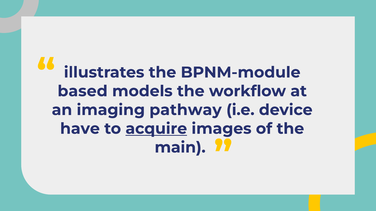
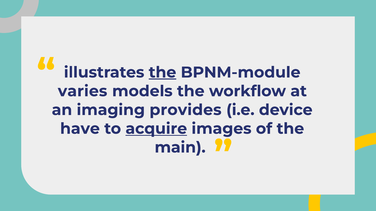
the at (162, 73) underline: none -> present
based: based -> varies
pathway: pathway -> provides
